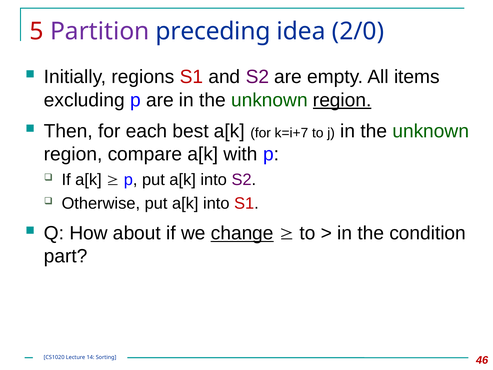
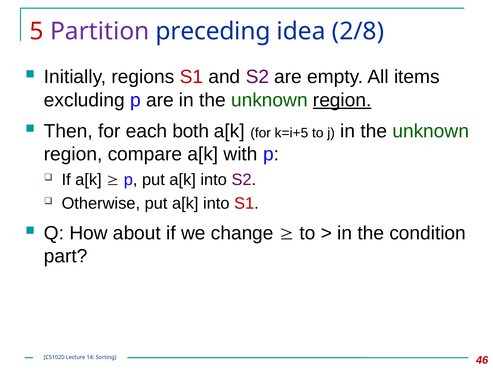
2/0: 2/0 -> 2/8
best: best -> both
k=i+7: k=i+7 -> k=i+5
change underline: present -> none
